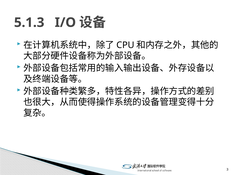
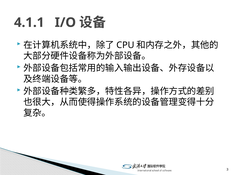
5.1.3: 5.1.3 -> 4.1.1
